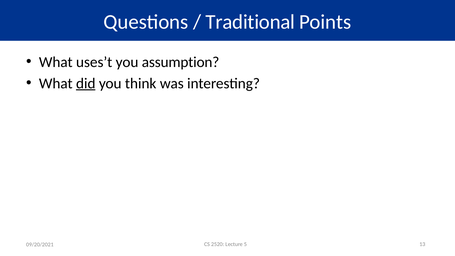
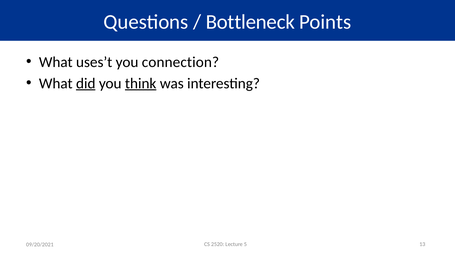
Traditional: Traditional -> Bottleneck
assumption: assumption -> connection
think underline: none -> present
